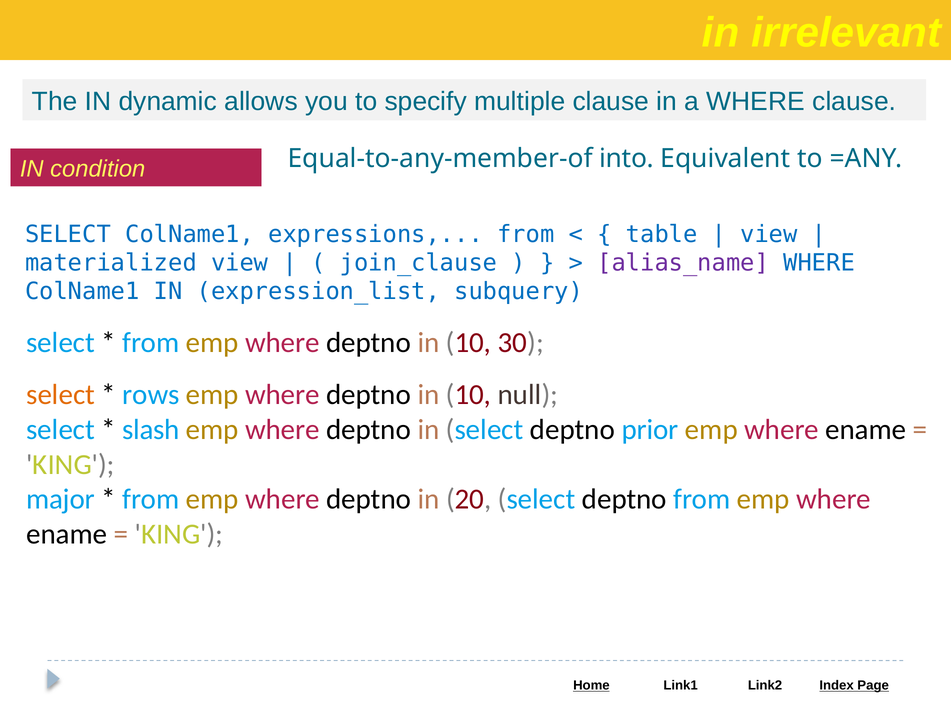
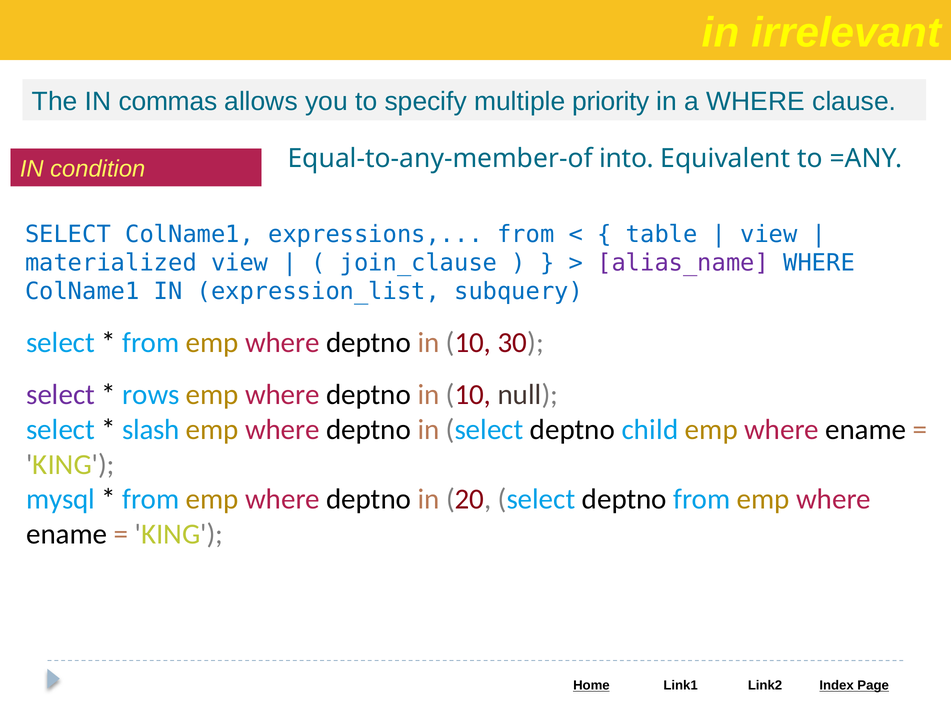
dynamic: dynamic -> commas
multiple clause: clause -> priority
select at (61, 395) colour: orange -> purple
prior: prior -> child
major: major -> mysql
